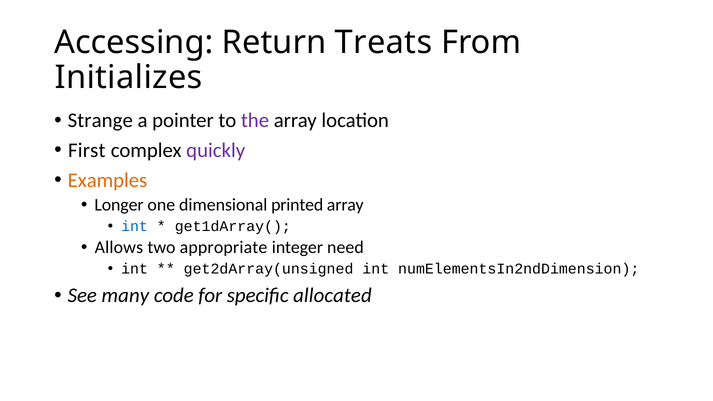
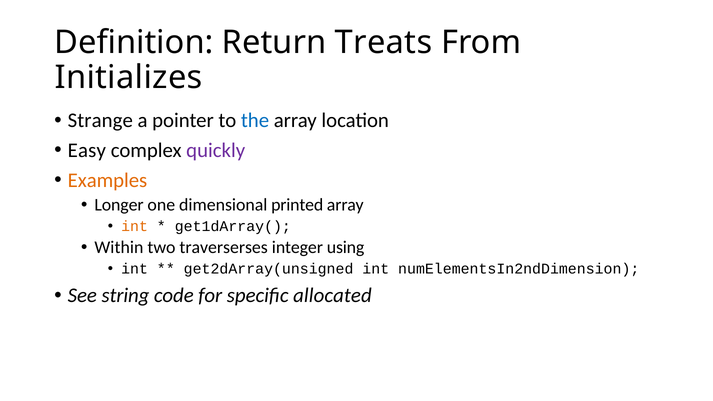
Accessing: Accessing -> Definition
the colour: purple -> blue
First: First -> Easy
int at (135, 226) colour: blue -> orange
Allows: Allows -> Within
appropriate: appropriate -> traverserses
need: need -> using
many: many -> string
